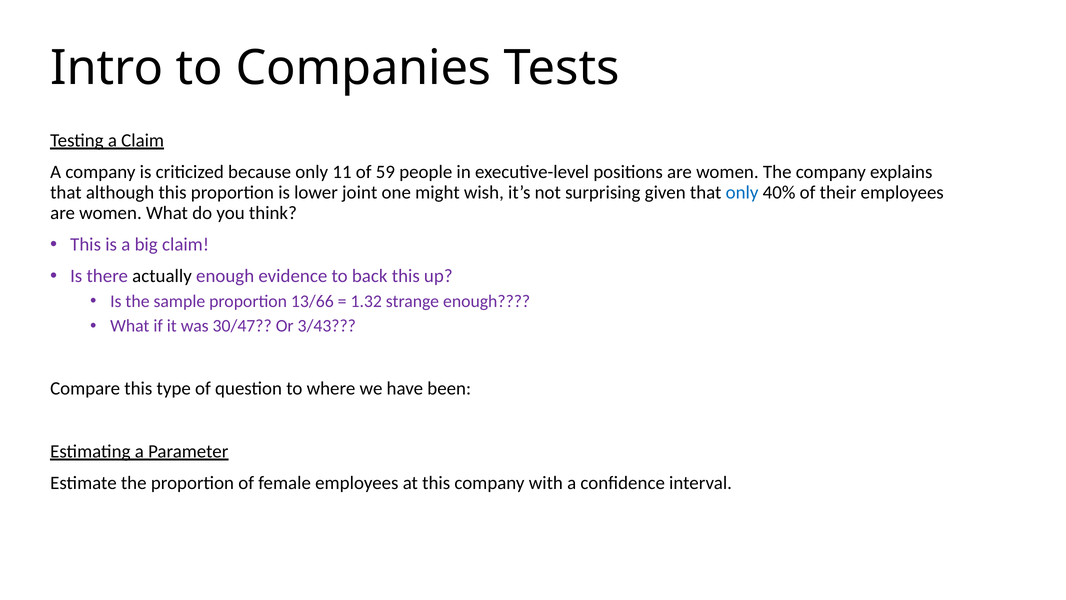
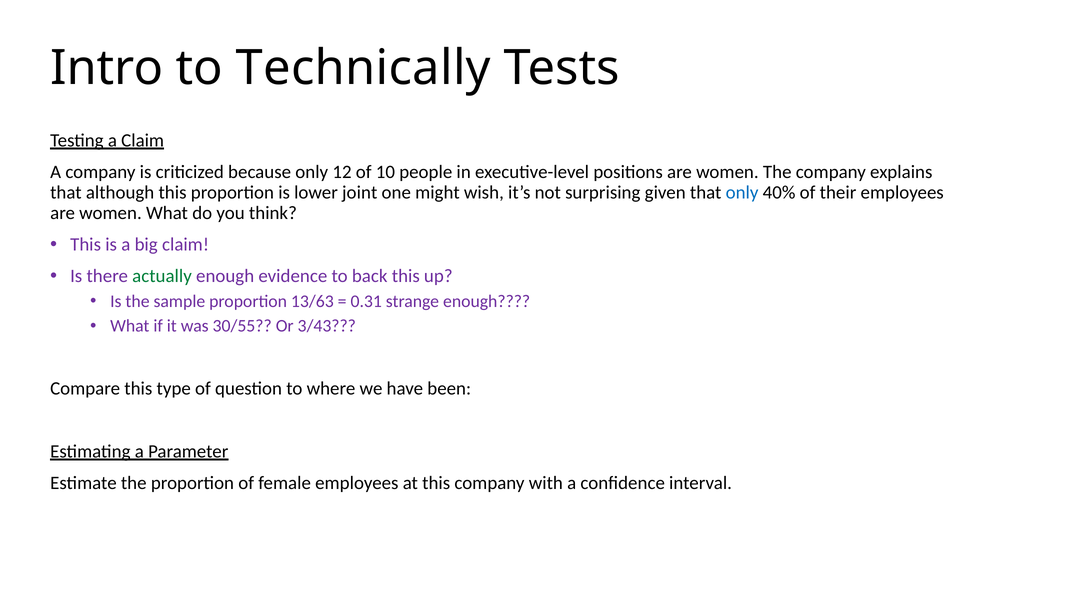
Companies: Companies -> Technically
11: 11 -> 12
59: 59 -> 10
actually colour: black -> green
13/66: 13/66 -> 13/63
1.32: 1.32 -> 0.31
30/47: 30/47 -> 30/55
